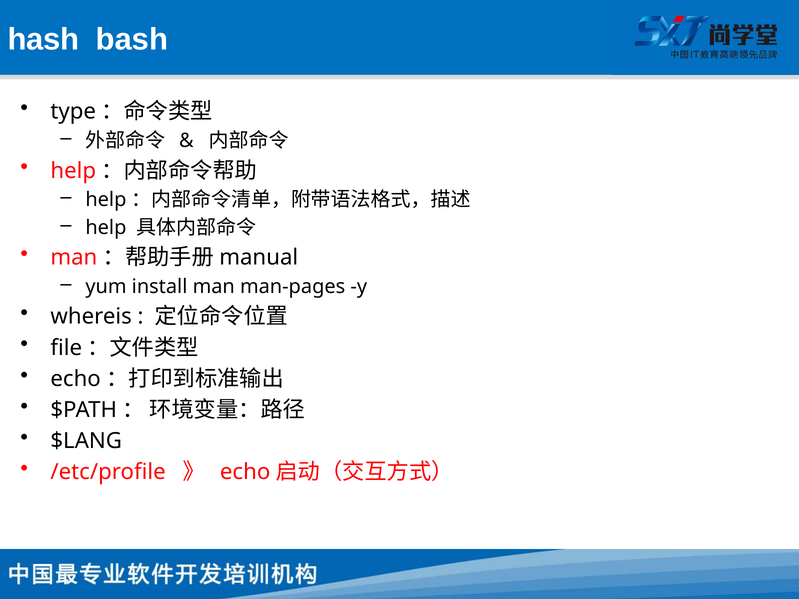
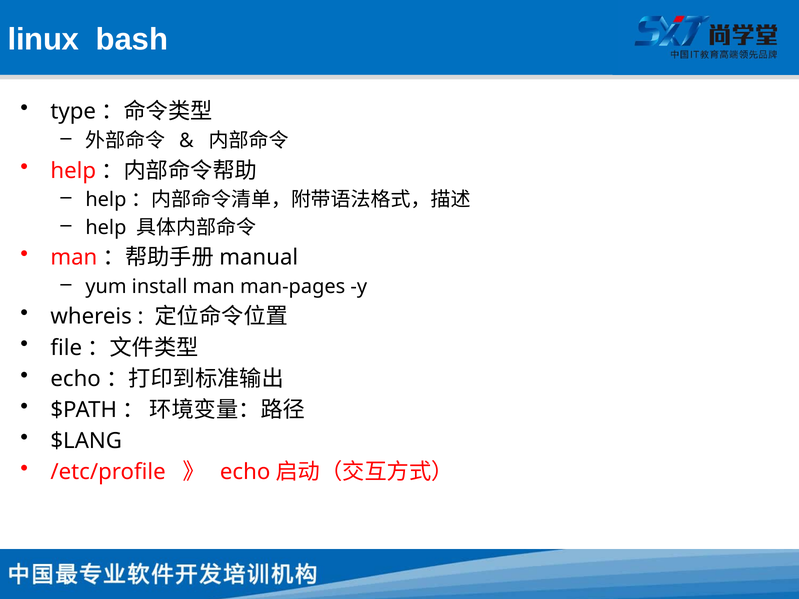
hash: hash -> linux
